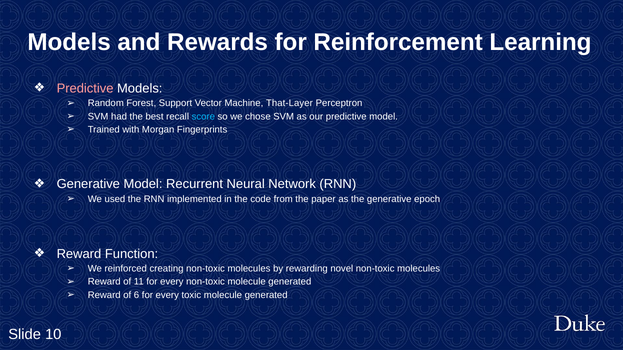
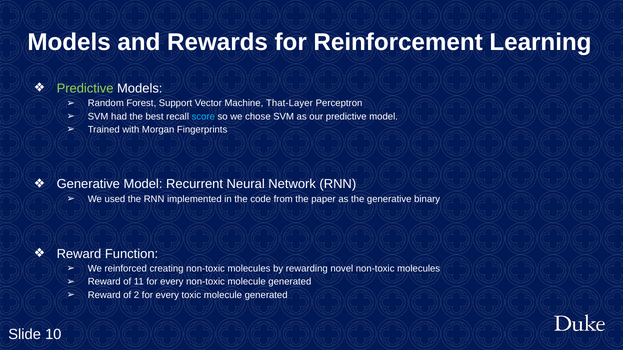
Predictive at (85, 88) colour: pink -> light green
epoch: epoch -> binary
6: 6 -> 2
